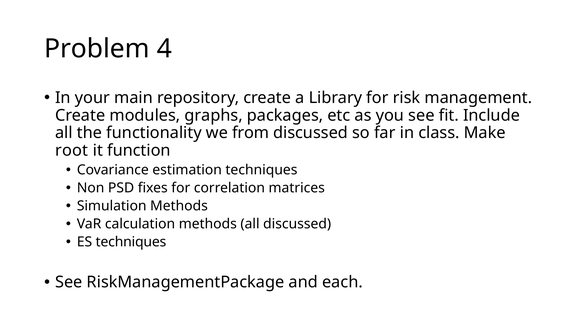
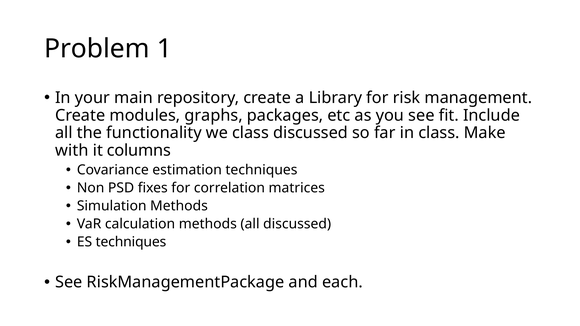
4: 4 -> 1
we from: from -> class
root: root -> with
function: function -> columns
